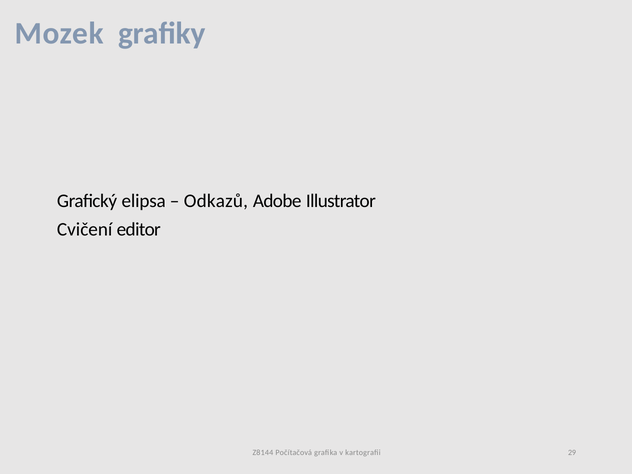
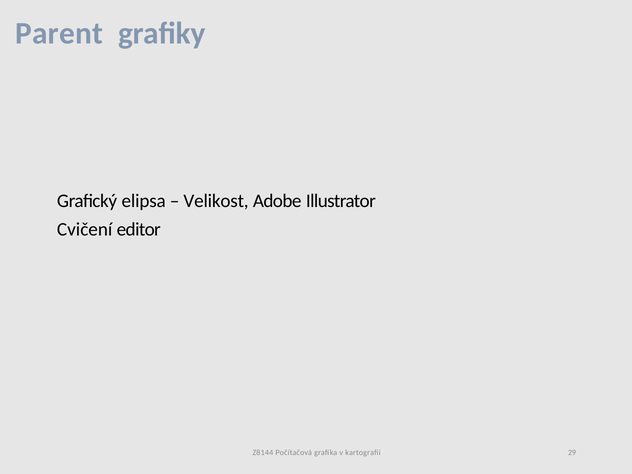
Mozek: Mozek -> Parent
Odkazů: Odkazů -> Velikost
